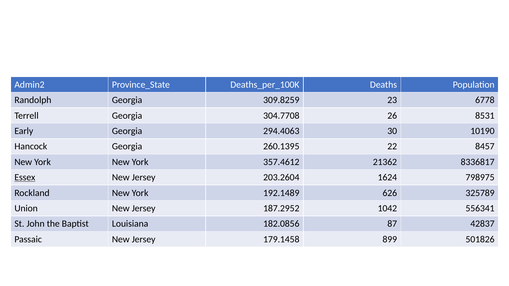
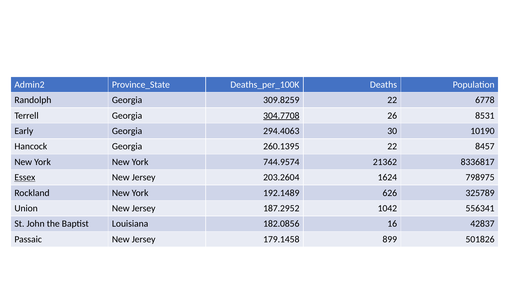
309.8259 23: 23 -> 22
304.7708 underline: none -> present
357.4612: 357.4612 -> 744.9574
87: 87 -> 16
